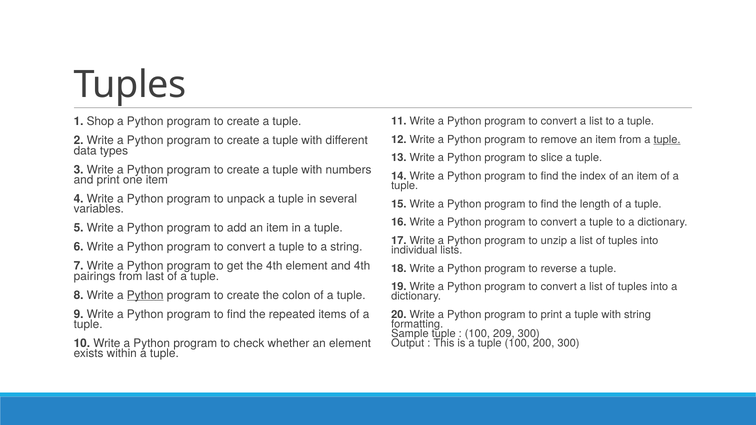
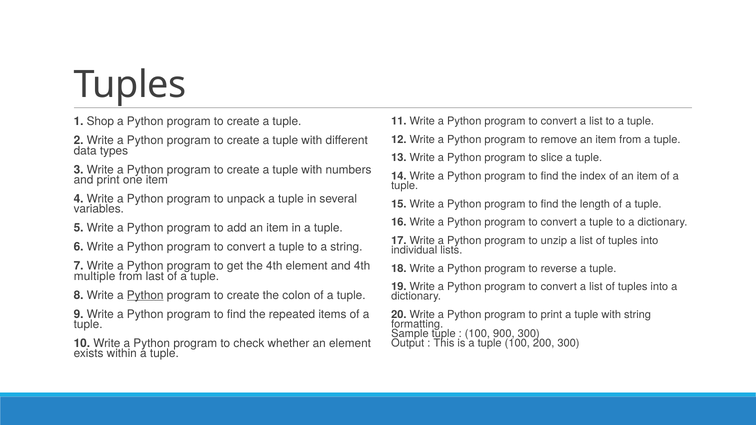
tuple at (667, 140) underline: present -> none
pairings: pairings -> multiple
209: 209 -> 900
